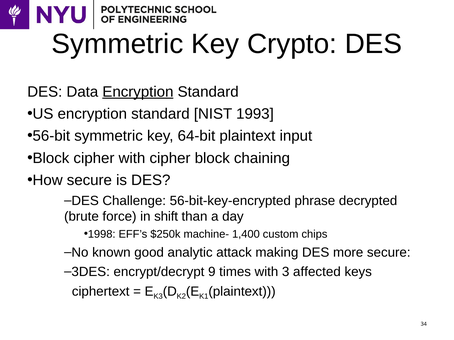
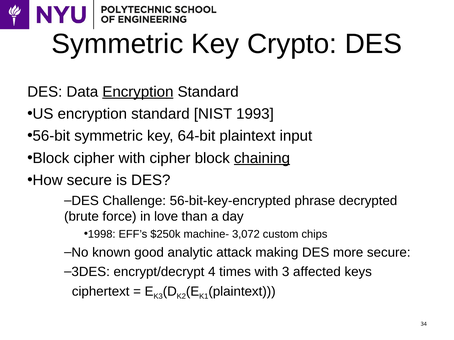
chaining underline: none -> present
shift: shift -> love
1,400: 1,400 -> 3,072
9: 9 -> 4
